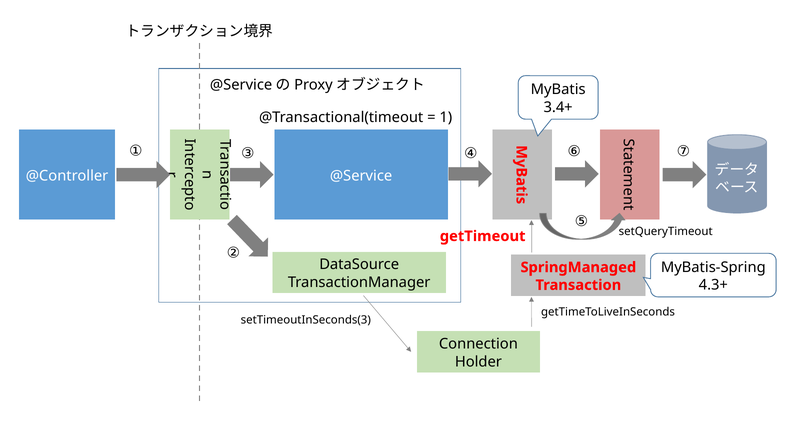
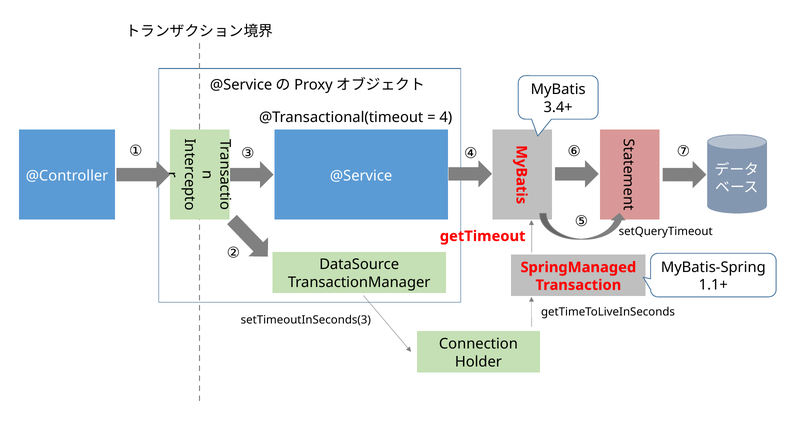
1: 1 -> 4
4.3+: 4.3+ -> 1.1+
